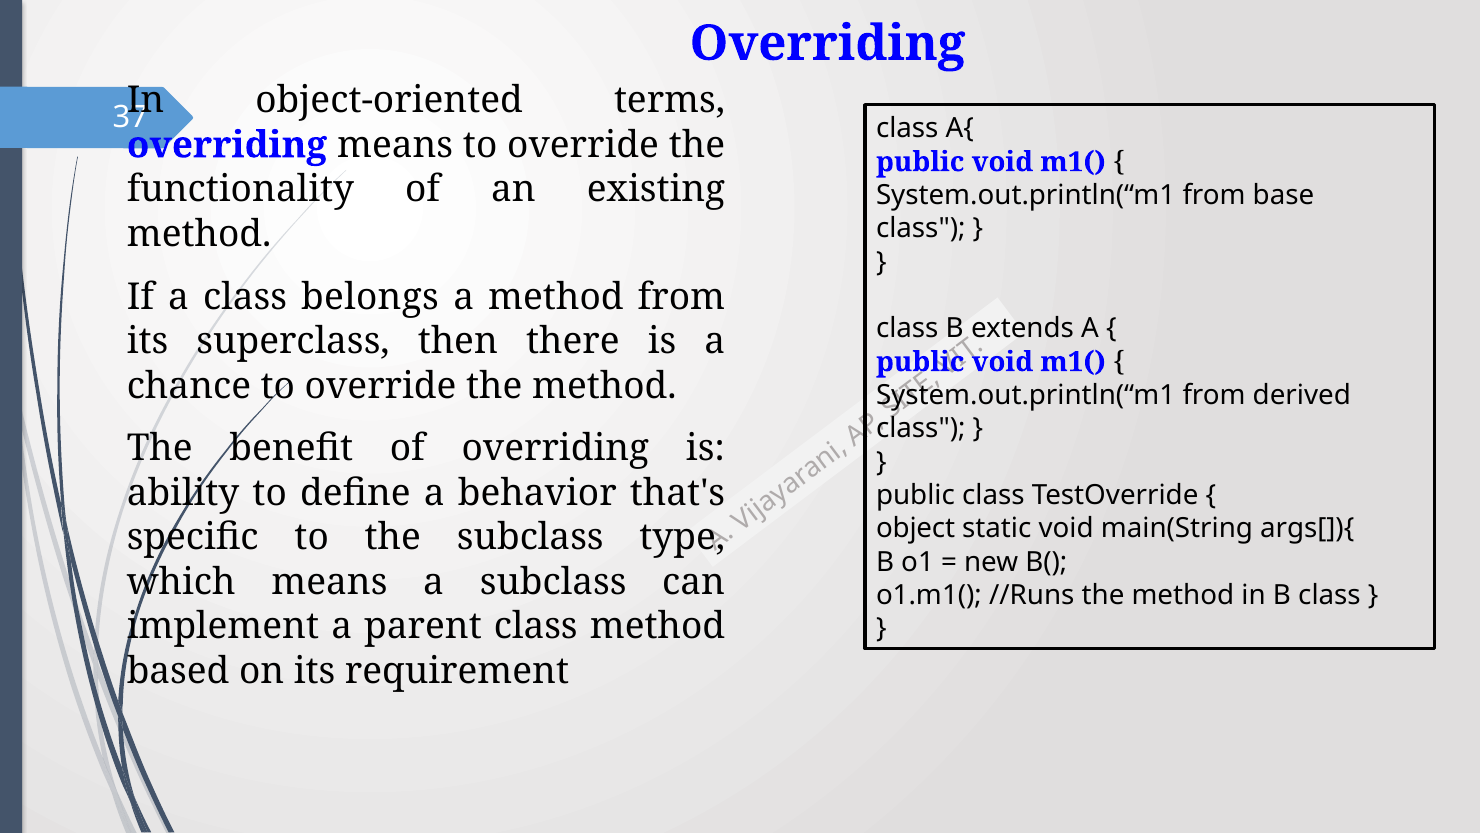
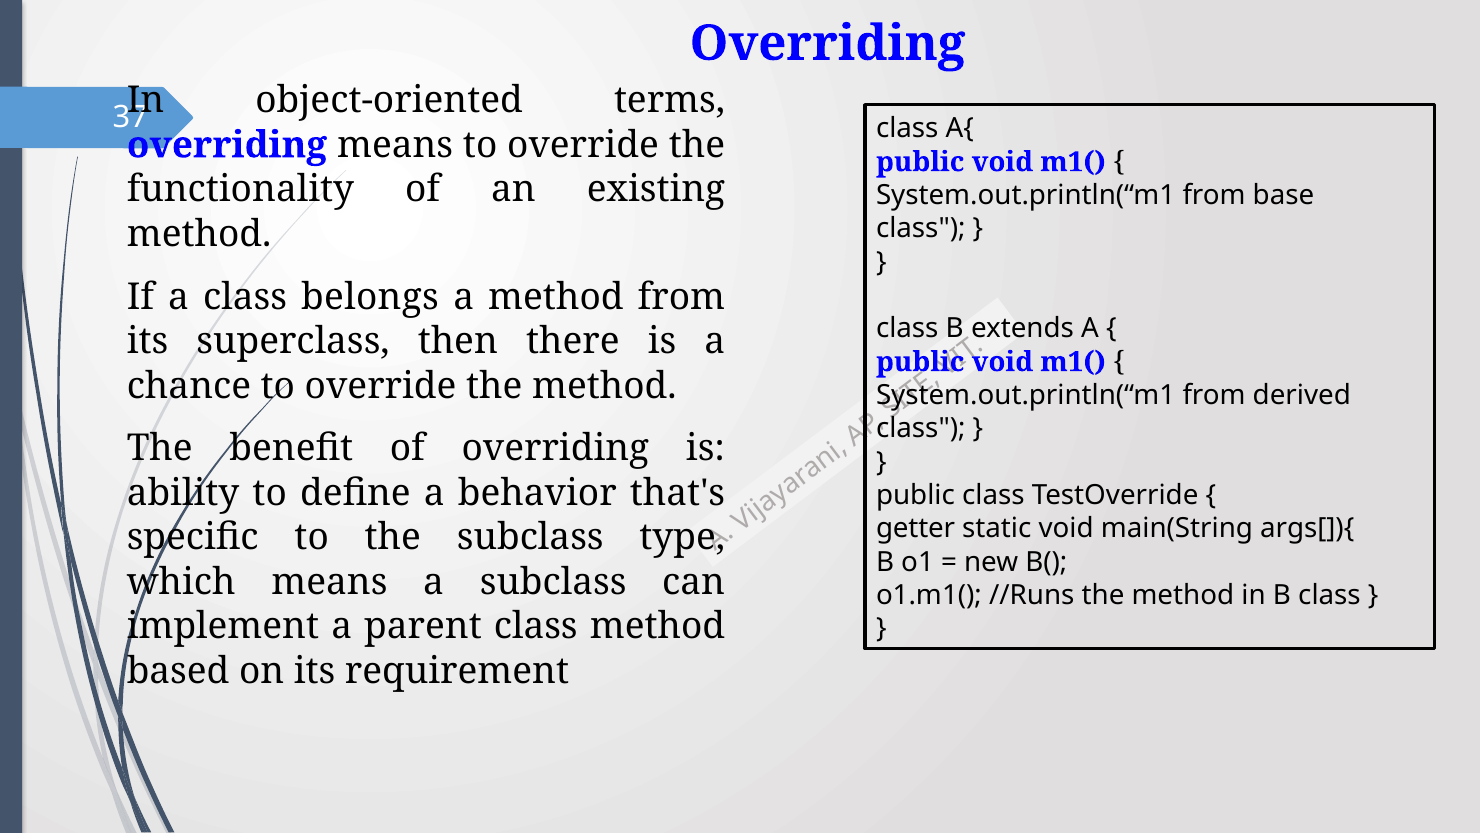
object: object -> getter
